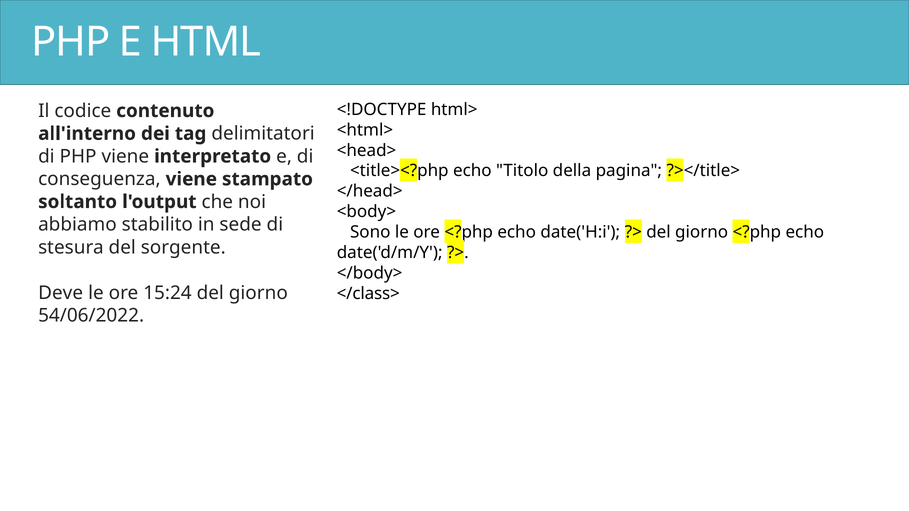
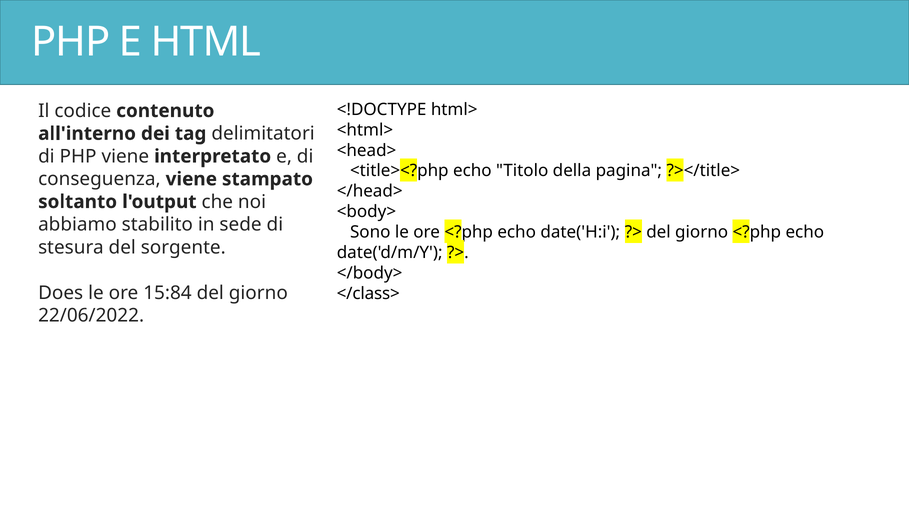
Deve: Deve -> Does
15:24: 15:24 -> 15:84
54/06/2022: 54/06/2022 -> 22/06/2022
